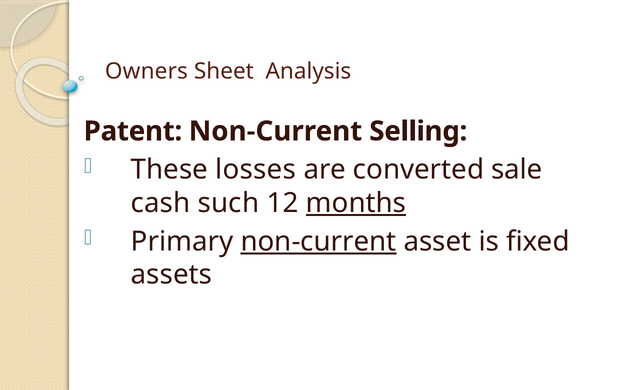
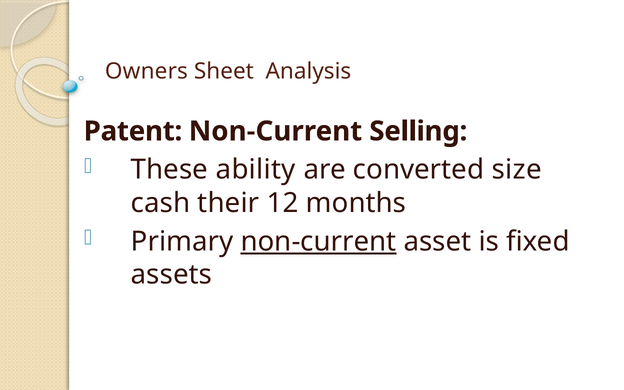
losses: losses -> ability
sale: sale -> size
such: such -> their
months underline: present -> none
